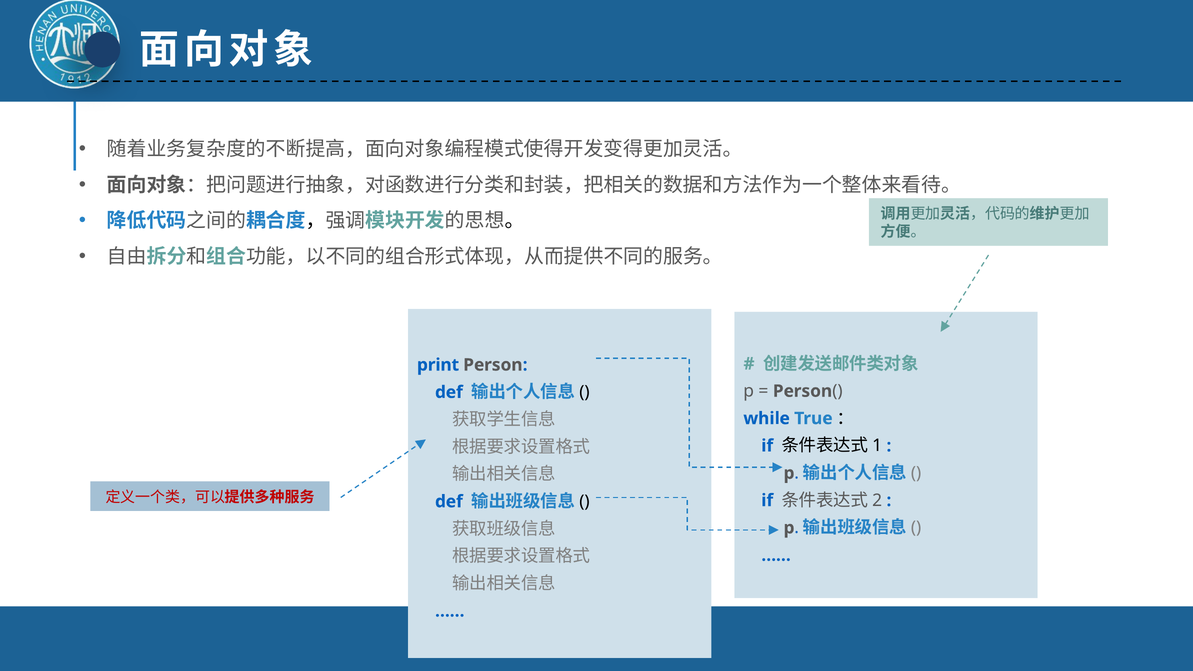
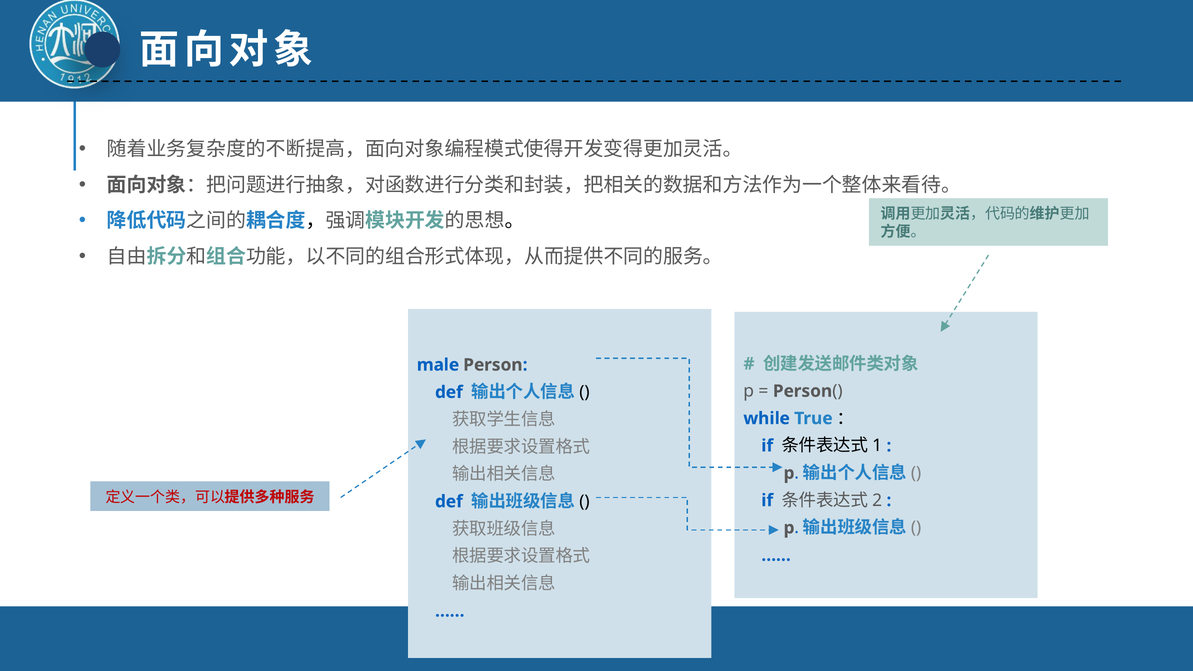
print: print -> male
